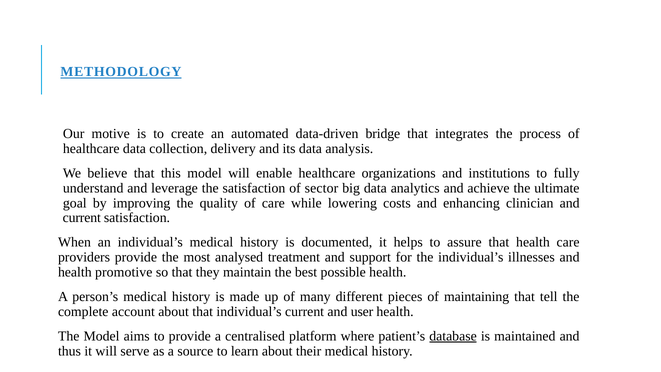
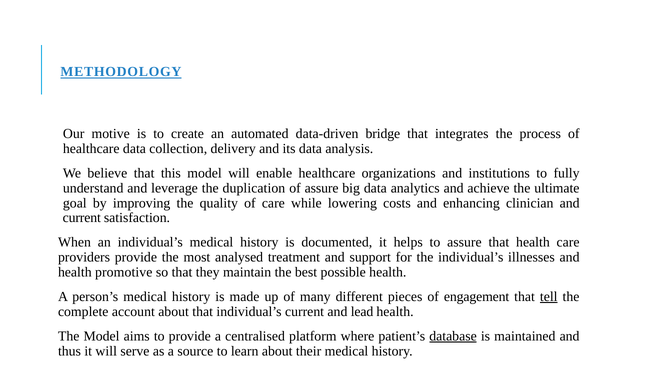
the satisfaction: satisfaction -> duplication
of sector: sector -> assure
maintaining: maintaining -> engagement
tell underline: none -> present
user: user -> lead
